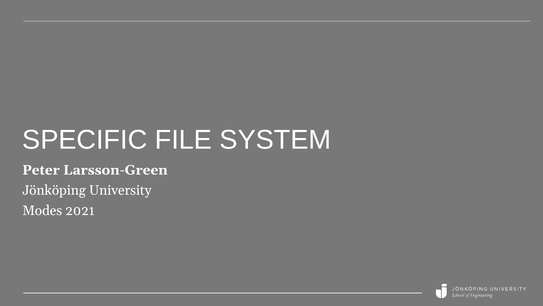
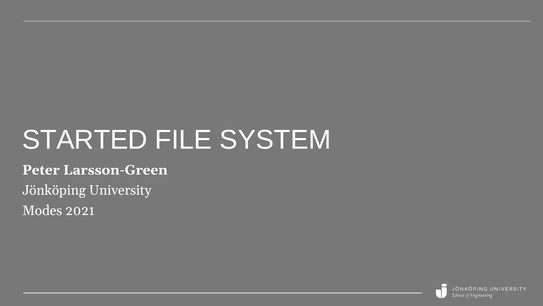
SPECIFIC: SPECIFIC -> STARTED
